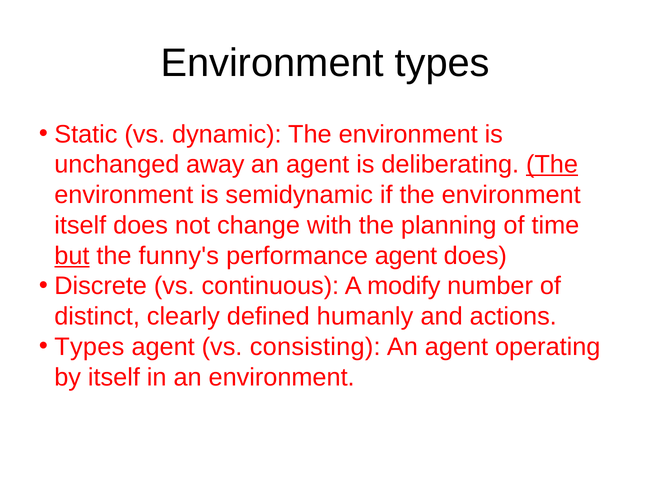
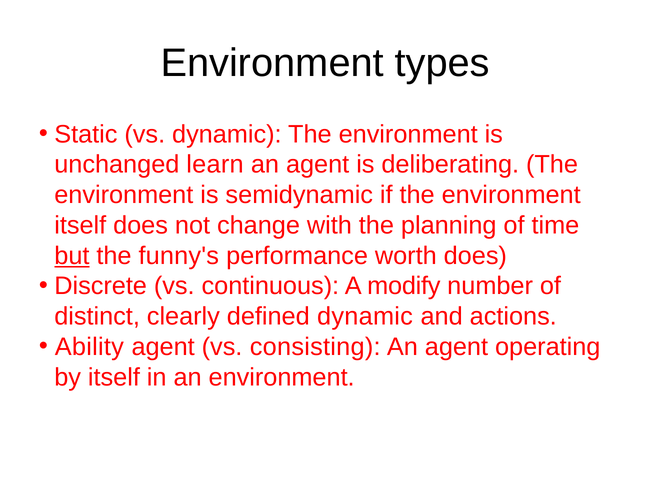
away: away -> learn
The at (552, 165) underline: present -> none
performance agent: agent -> worth
defined humanly: humanly -> dynamic
Types at (89, 347): Types -> Ability
